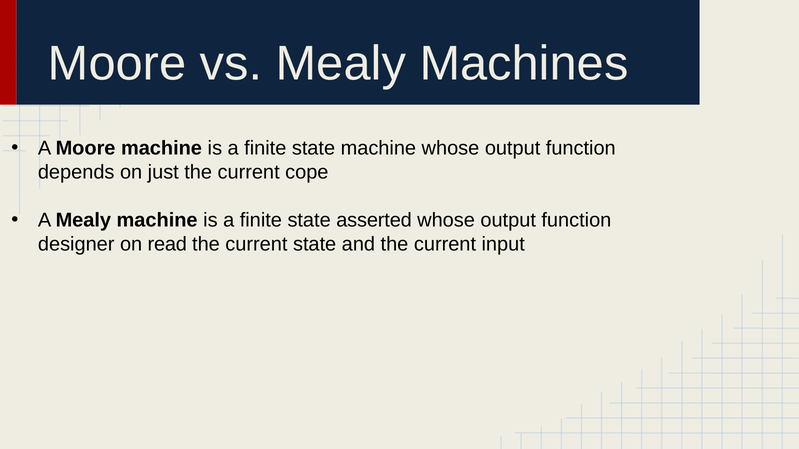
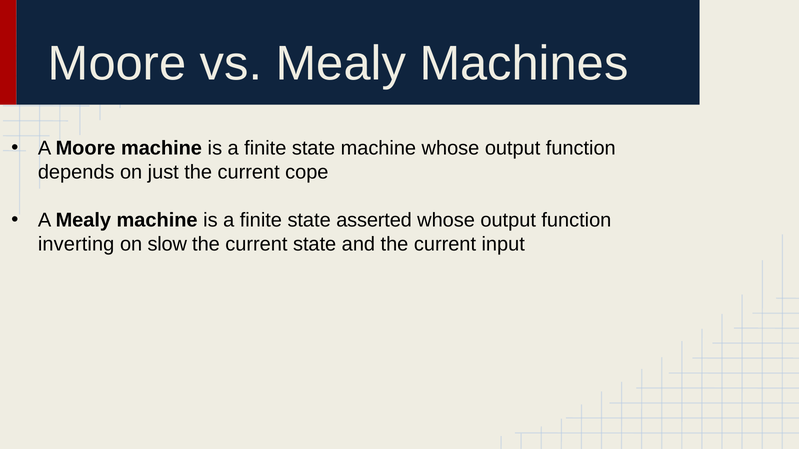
designer: designer -> inverting
read: read -> slow
